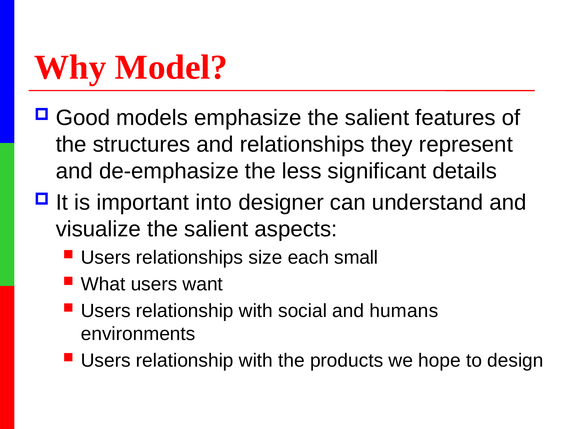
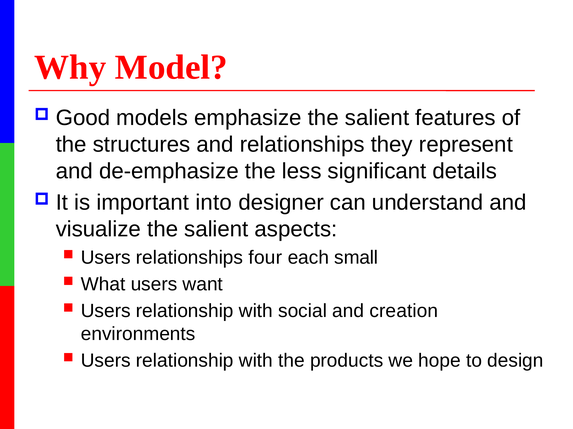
size: size -> four
humans: humans -> creation
